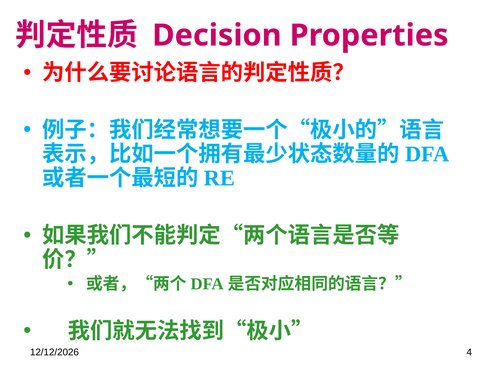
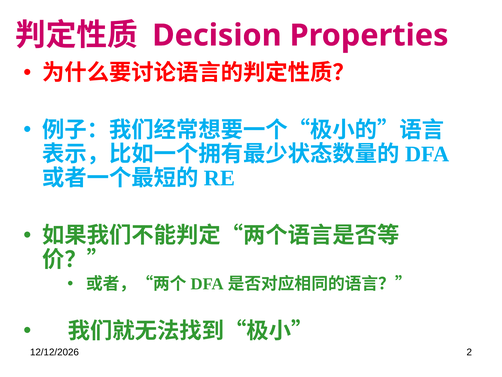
4: 4 -> 2
